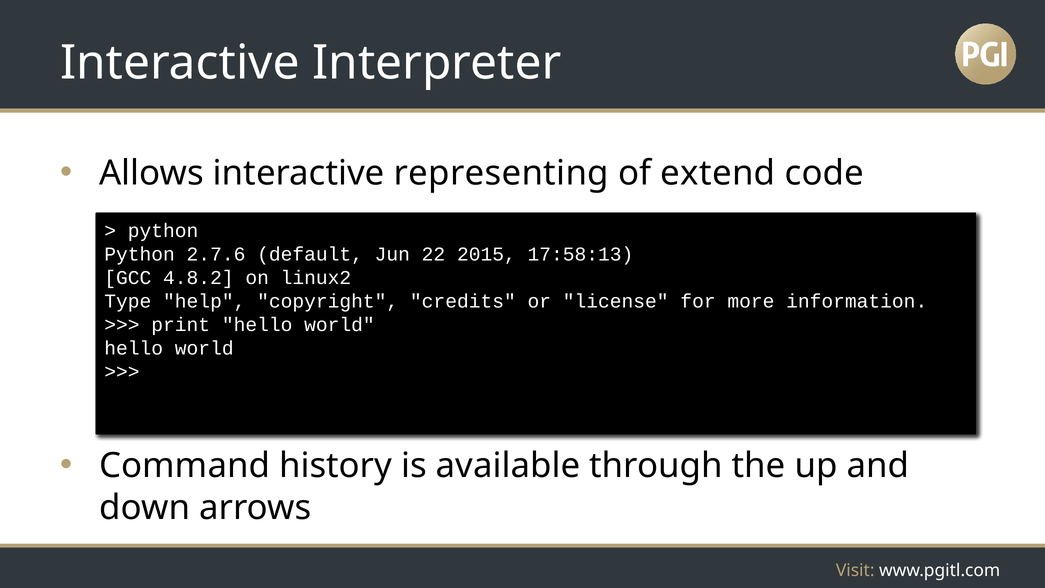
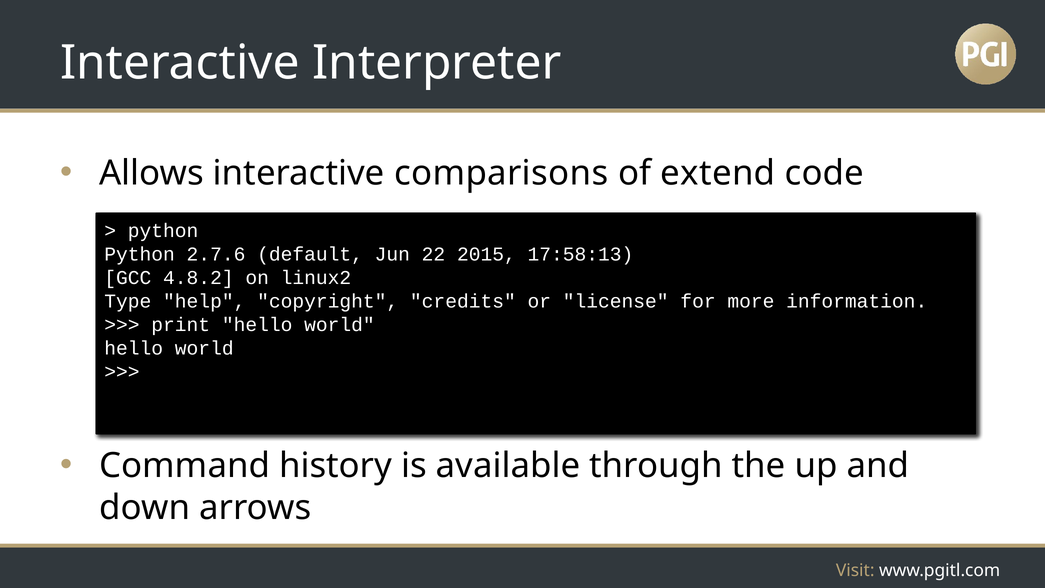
representing: representing -> comparisons
